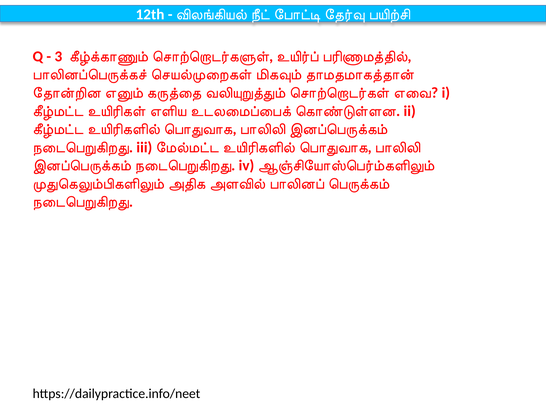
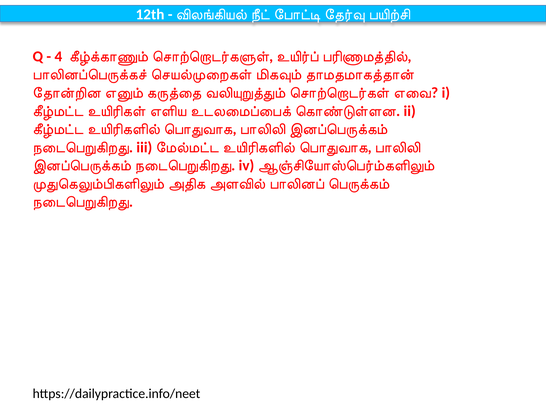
3: 3 -> 4
